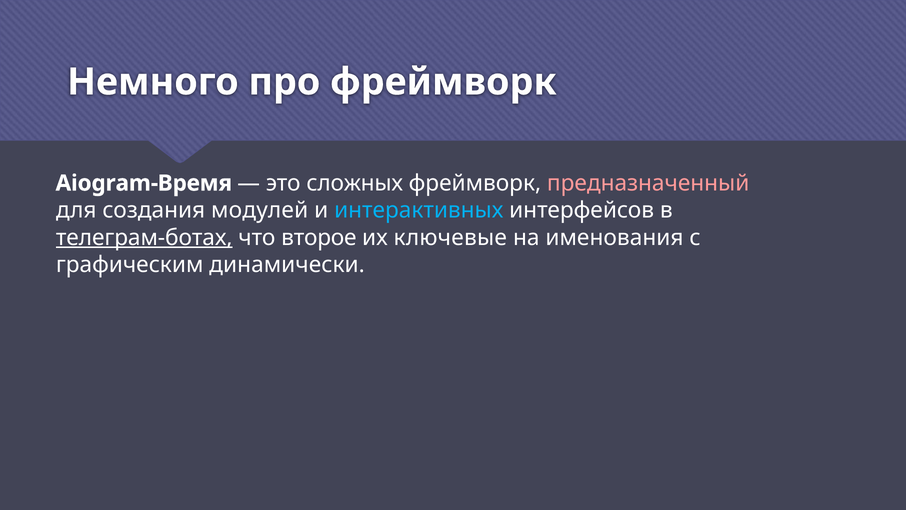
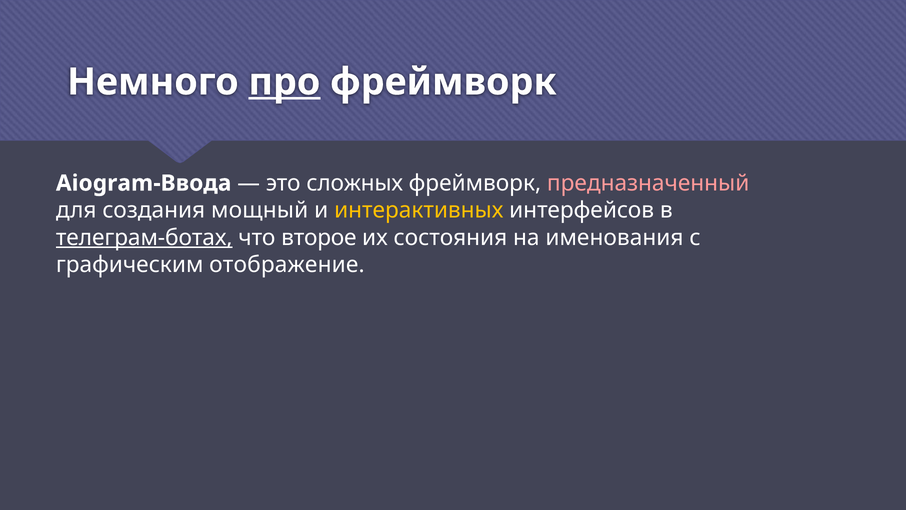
про underline: none -> present
Aiogram-Время: Aiogram-Время -> Aiogram-Ввода
модулей: модулей -> мощный
интерактивных colour: light blue -> yellow
ключевые: ключевые -> состояния
динамически: динамически -> отображение
